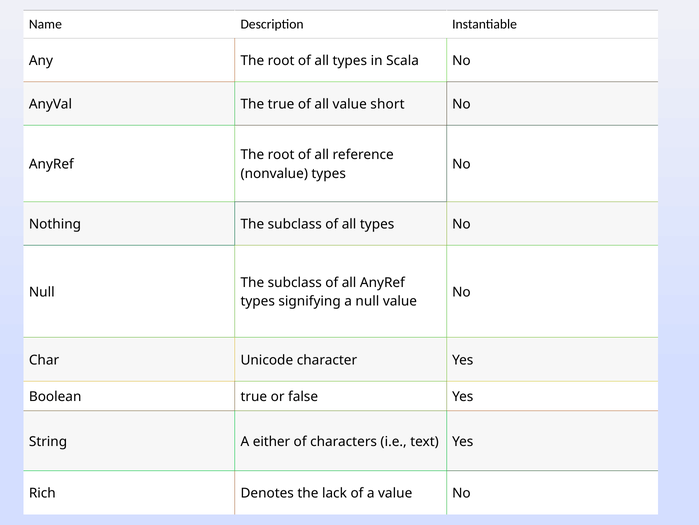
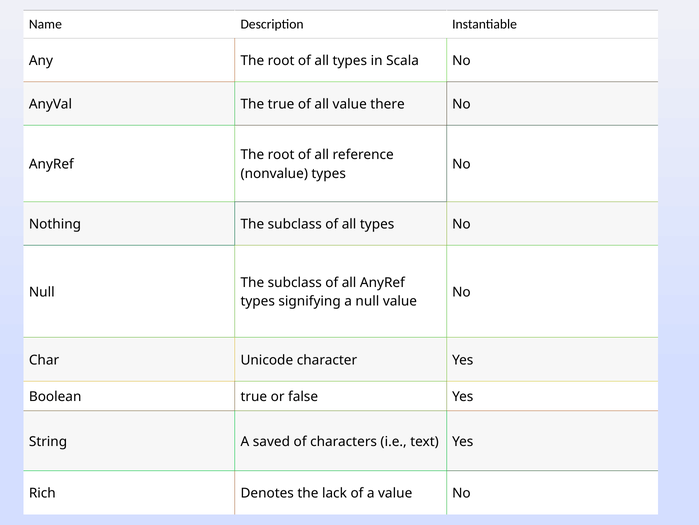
short: short -> there
either: either -> saved
